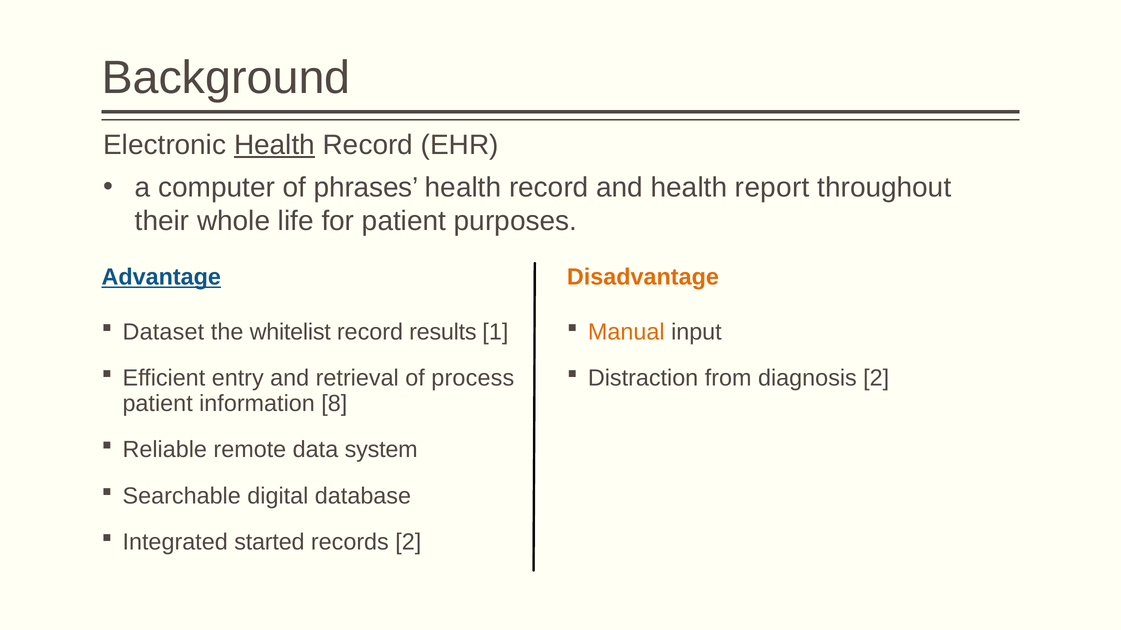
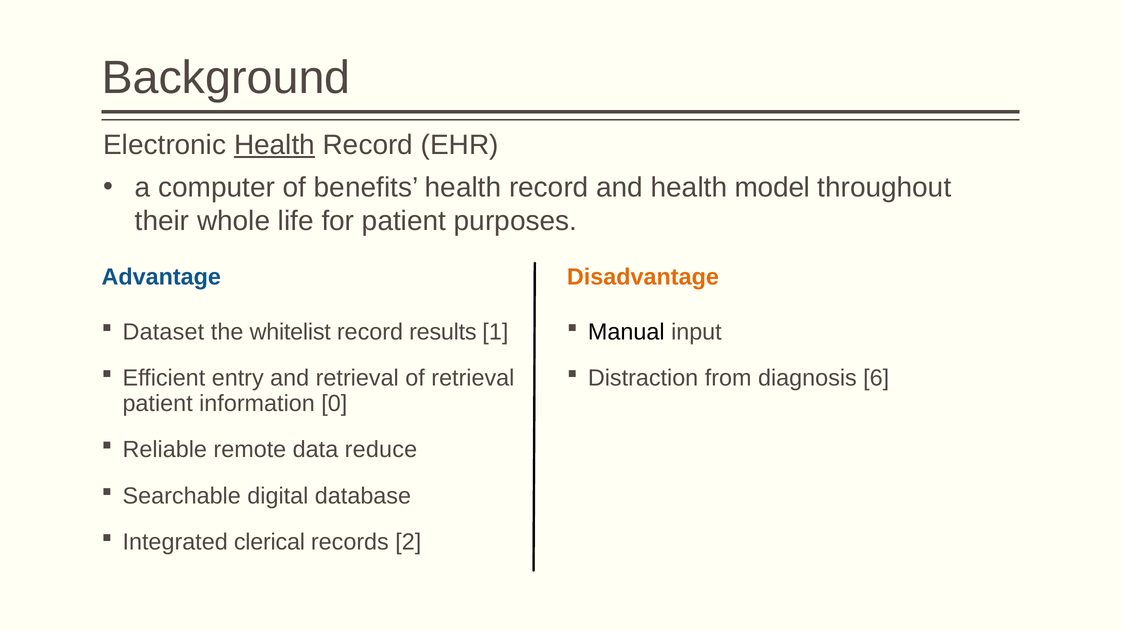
phrases: phrases -> benefits
report: report -> model
Advantage underline: present -> none
Manual colour: orange -> black
of process: process -> retrieval
diagnosis 2: 2 -> 6
8: 8 -> 0
system: system -> reduce
started: started -> clerical
